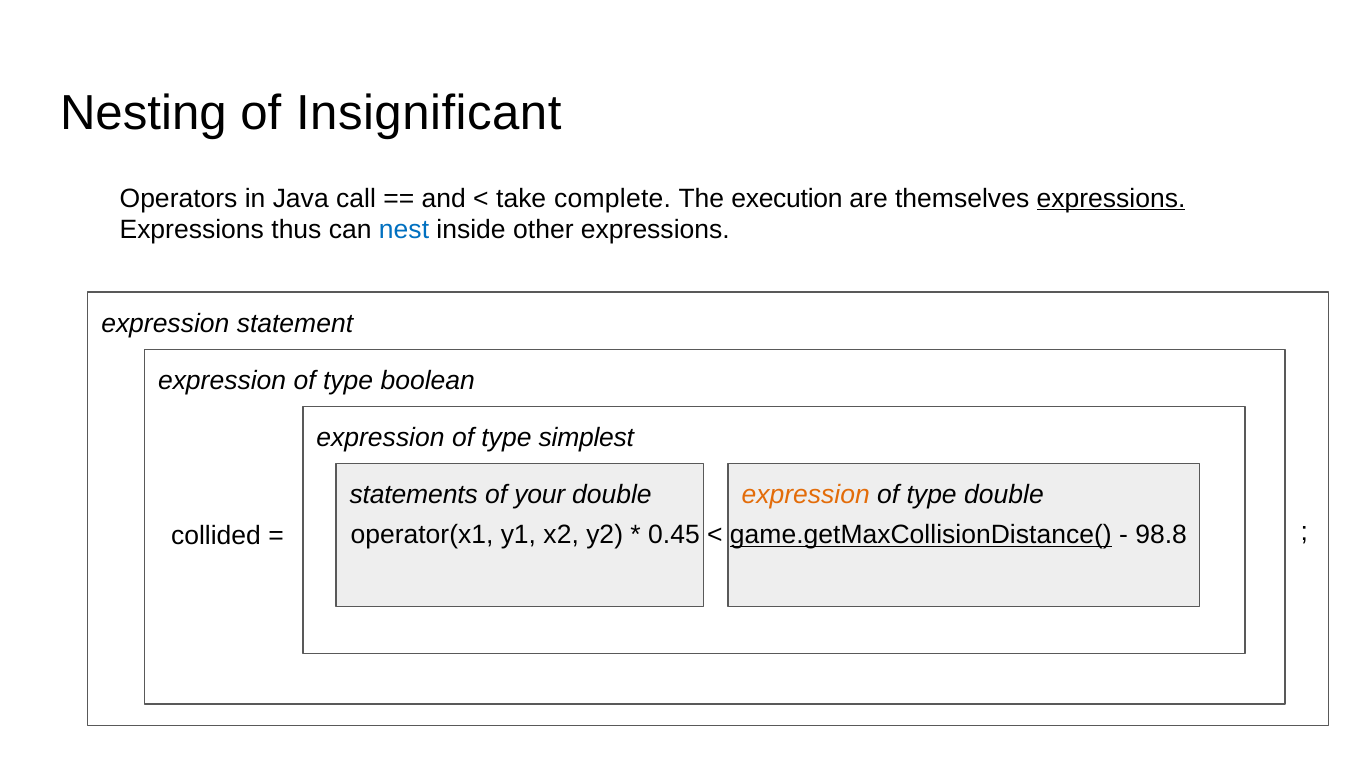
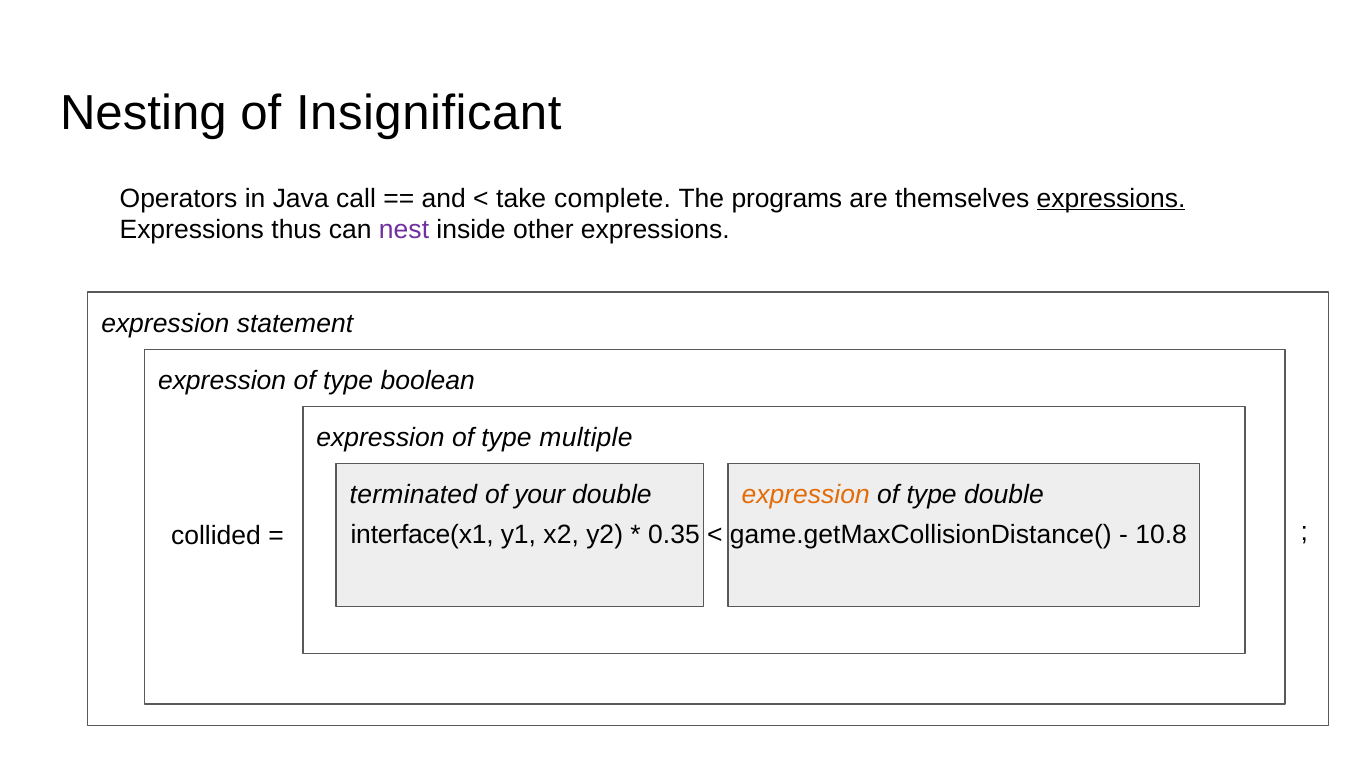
execution: execution -> programs
nest colour: blue -> purple
simplest: simplest -> multiple
statements: statements -> terminated
operator(x1: operator(x1 -> interface(x1
0.45: 0.45 -> 0.35
game.getMaxCollisionDistance( underline: present -> none
98.8: 98.8 -> 10.8
